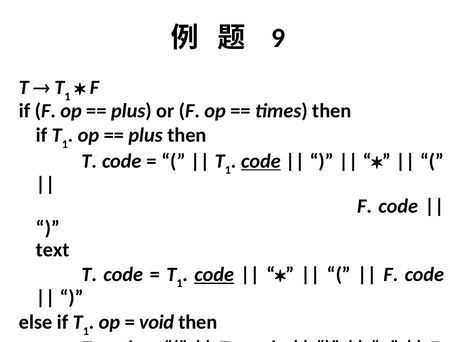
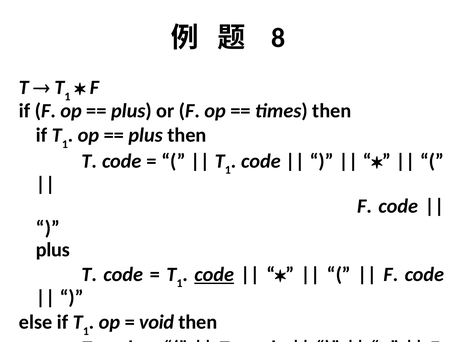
9: 9 -> 8
code at (261, 161) underline: present -> none
text at (53, 250): text -> plus
